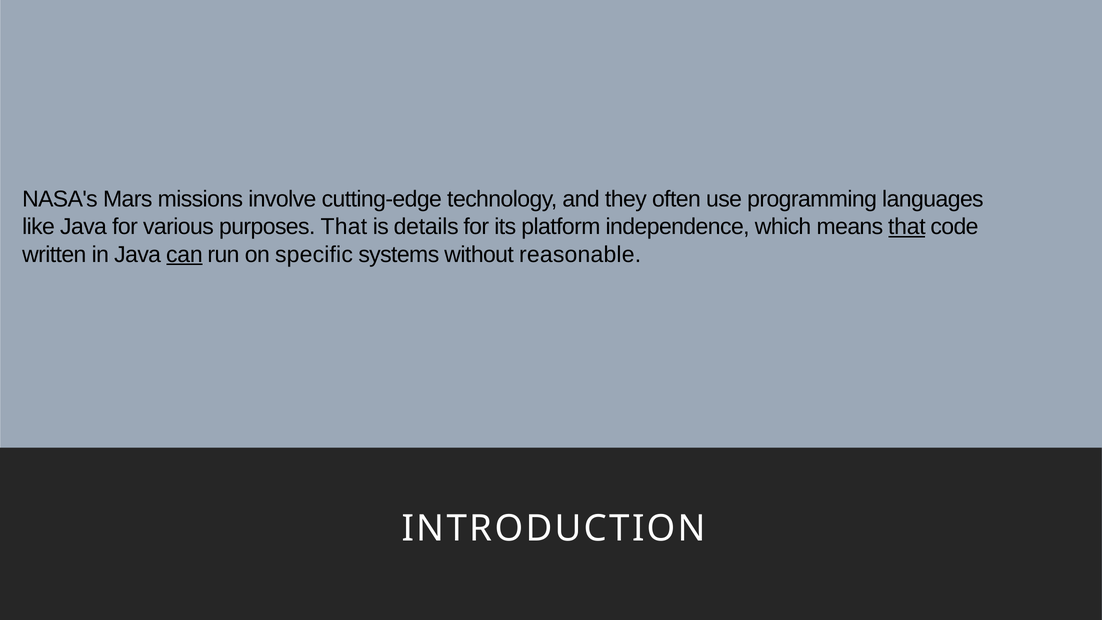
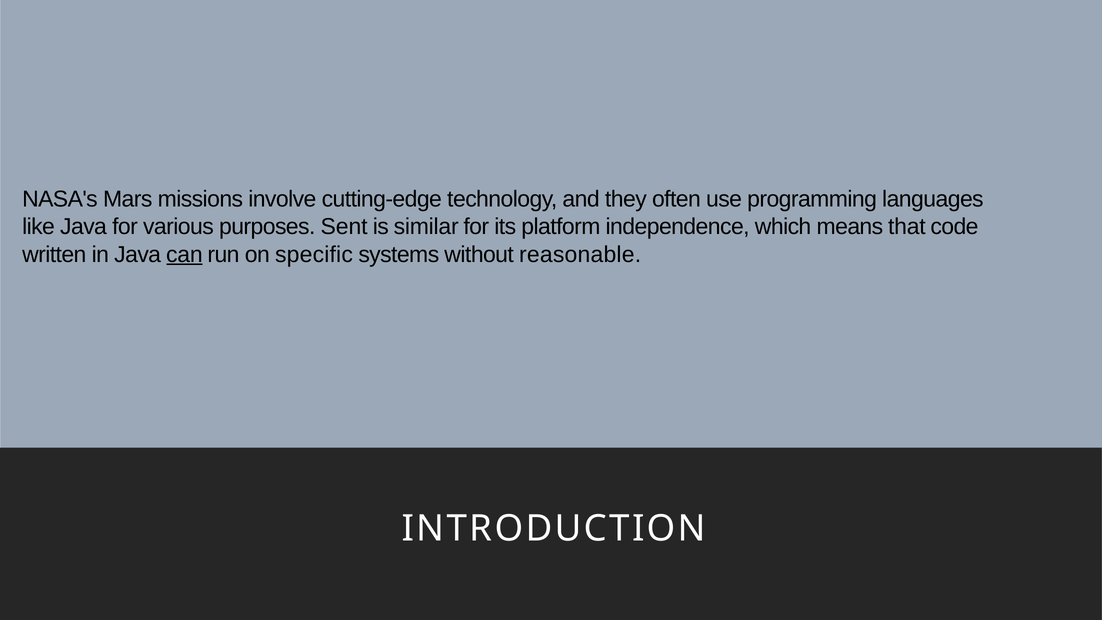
purposes That: That -> Sent
details: details -> similar
that at (907, 227) underline: present -> none
